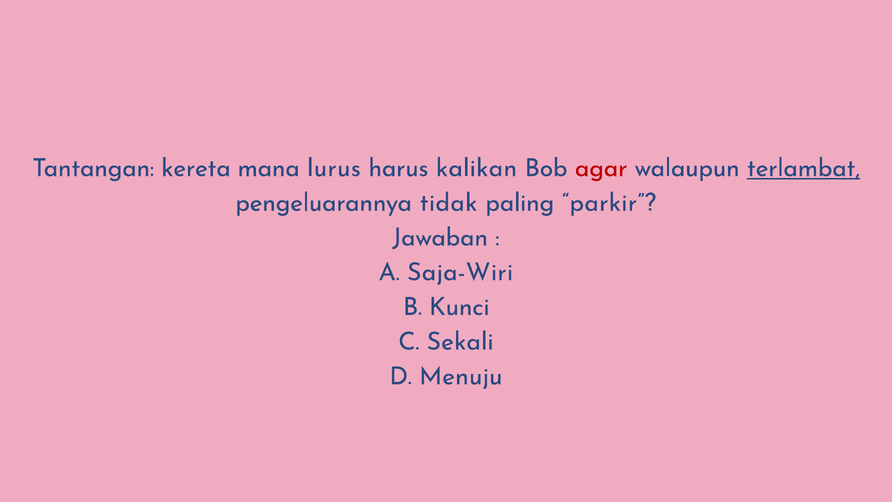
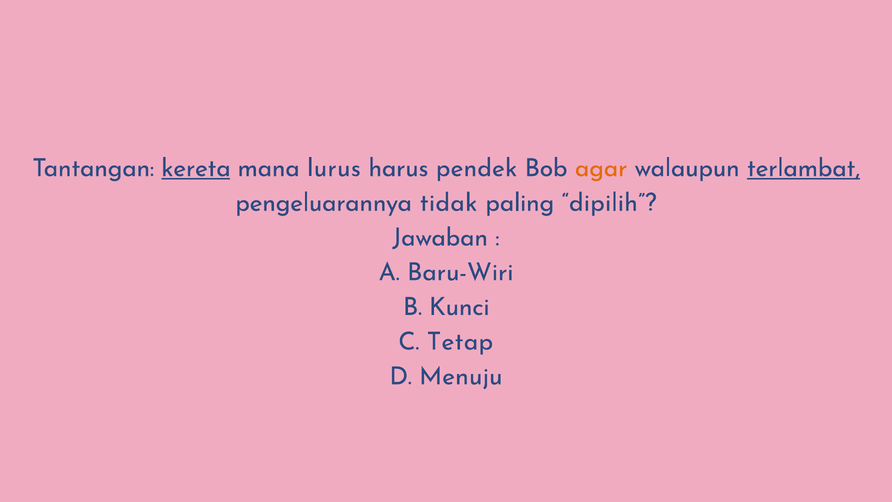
kereta underline: none -> present
kalikan: kalikan -> pendek
agar colour: red -> orange
parkir: parkir -> dipilih
Saja-Wiri: Saja-Wiri -> Baru-Wiri
Sekali: Sekali -> Tetap
